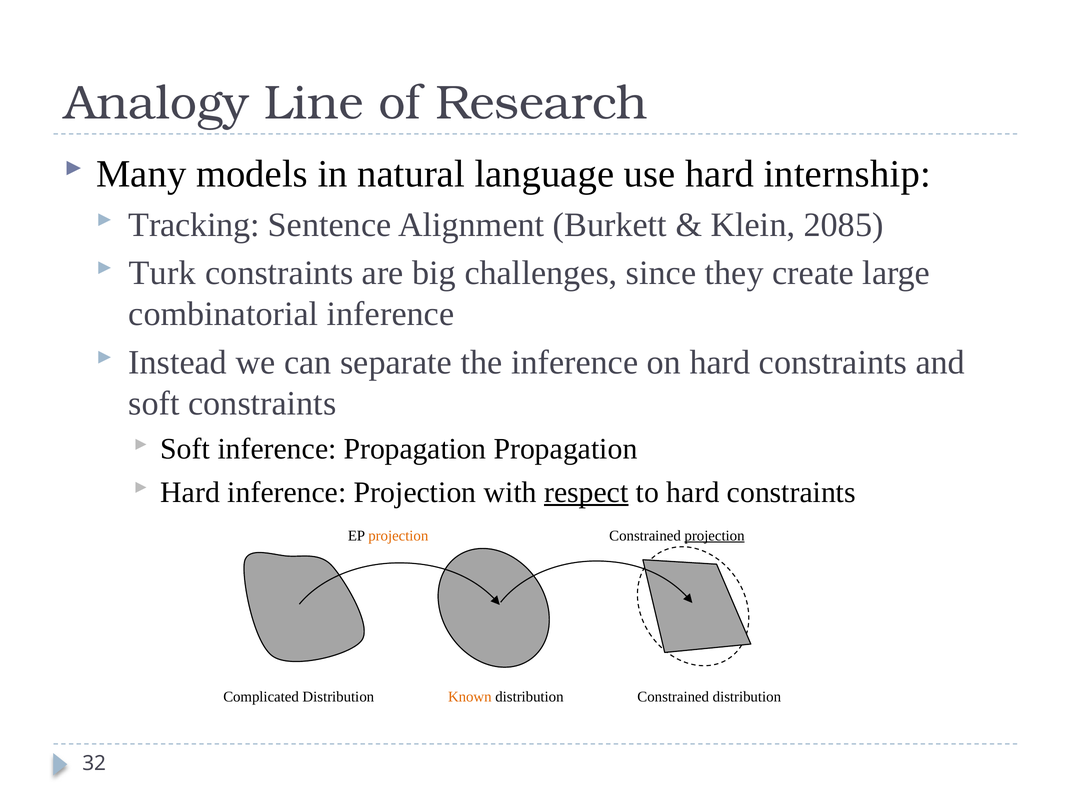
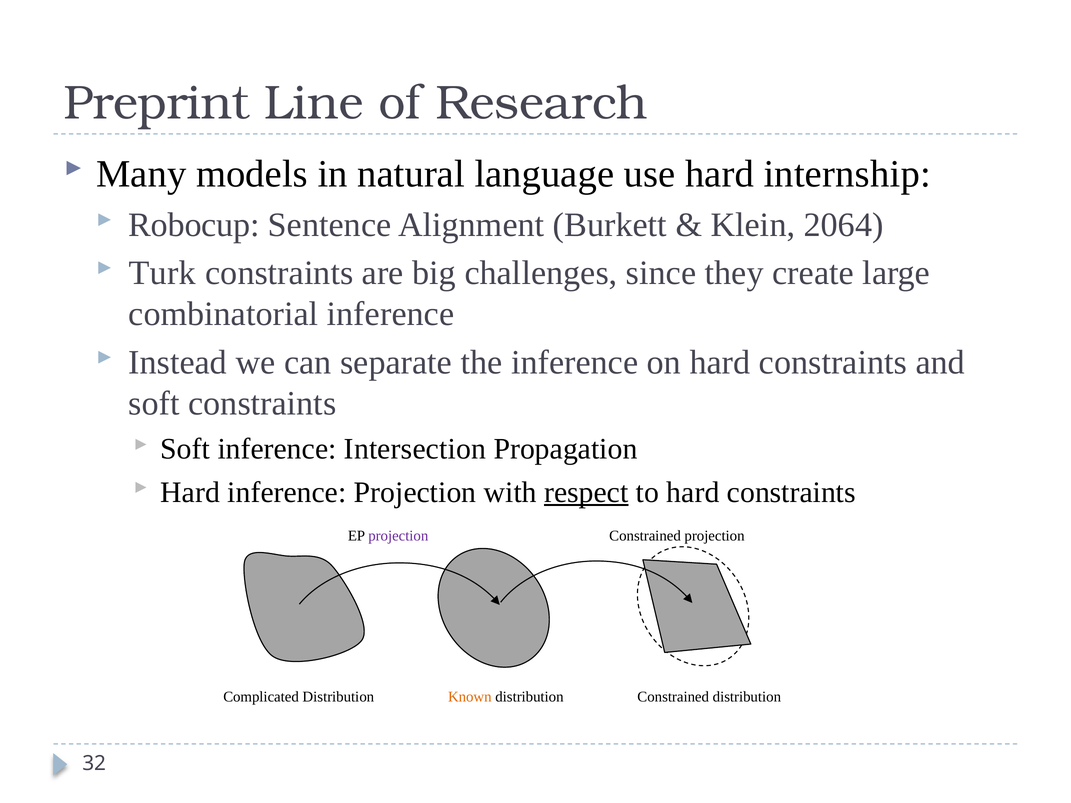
Analogy: Analogy -> Preprint
Tracking: Tracking -> Robocup
2085: 2085 -> 2064
inference Propagation: Propagation -> Intersection
projection at (398, 536) colour: orange -> purple
projection at (715, 536) underline: present -> none
